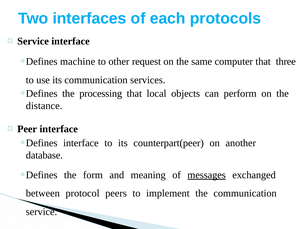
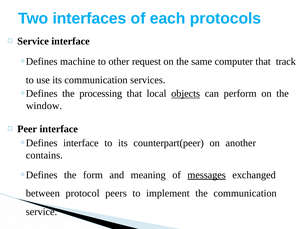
three: three -> track
objects underline: none -> present
distance: distance -> window
database: database -> contains
